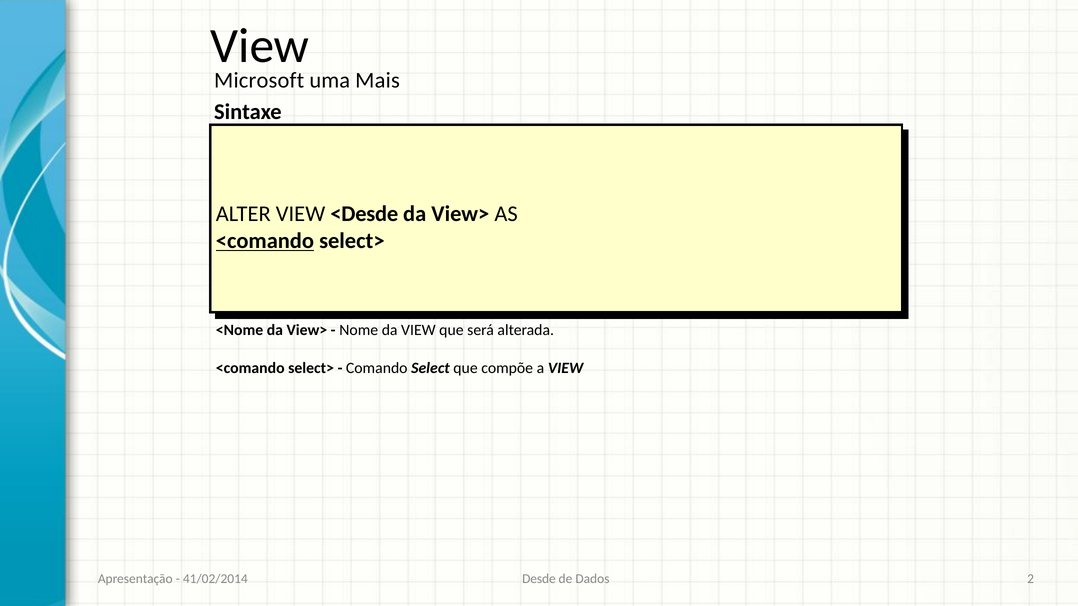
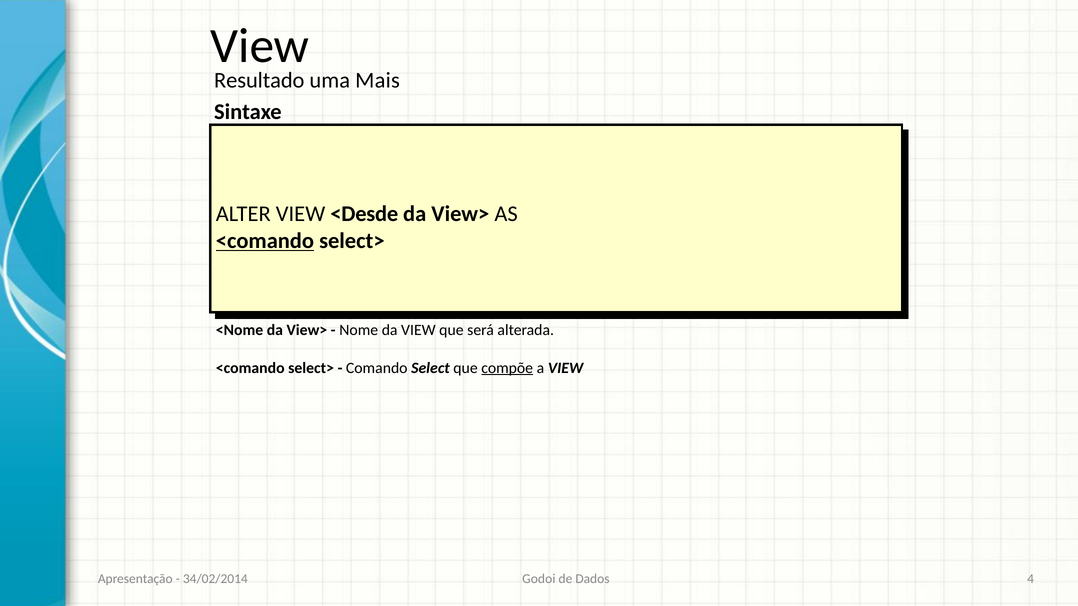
Microsoft: Microsoft -> Resultado
compõe underline: none -> present
Desde: Desde -> Godoi
2: 2 -> 4
41/02/2014: 41/02/2014 -> 34/02/2014
